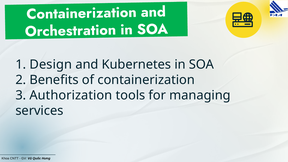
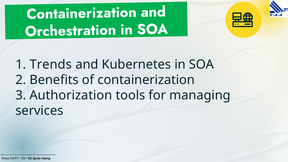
Design: Design -> Trends
